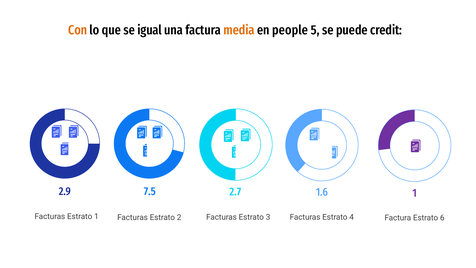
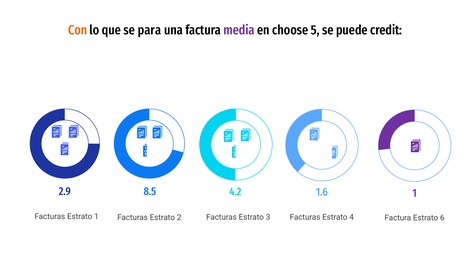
igual: igual -> para
media colour: orange -> purple
people: people -> choose
7.5: 7.5 -> 8.5
2.7: 2.7 -> 4.2
